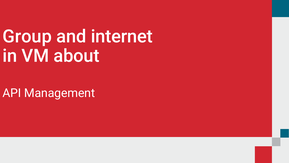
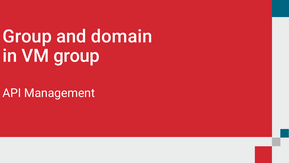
internet: internet -> domain
VM about: about -> group
